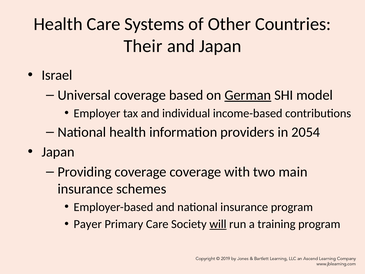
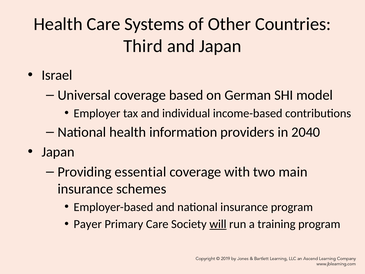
Their: Their -> Third
German underline: present -> none
2054: 2054 -> 2040
Providing coverage: coverage -> essential
